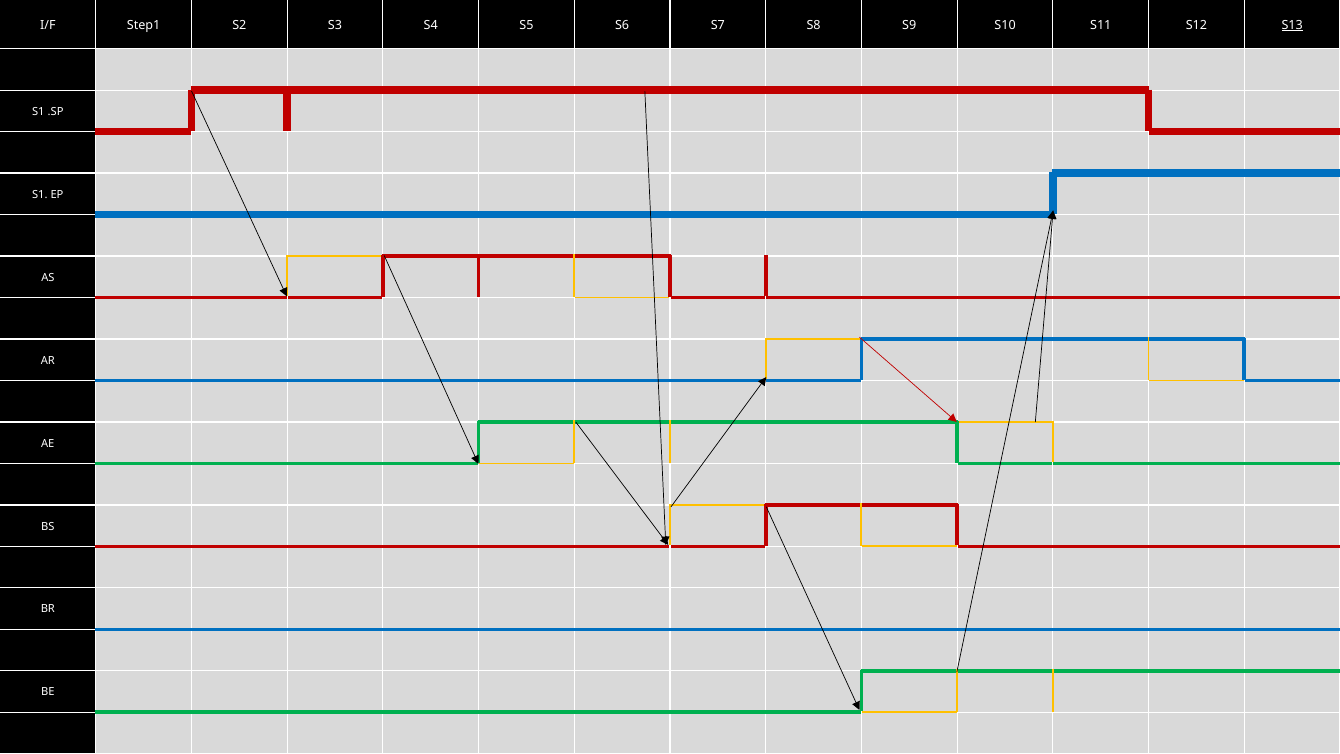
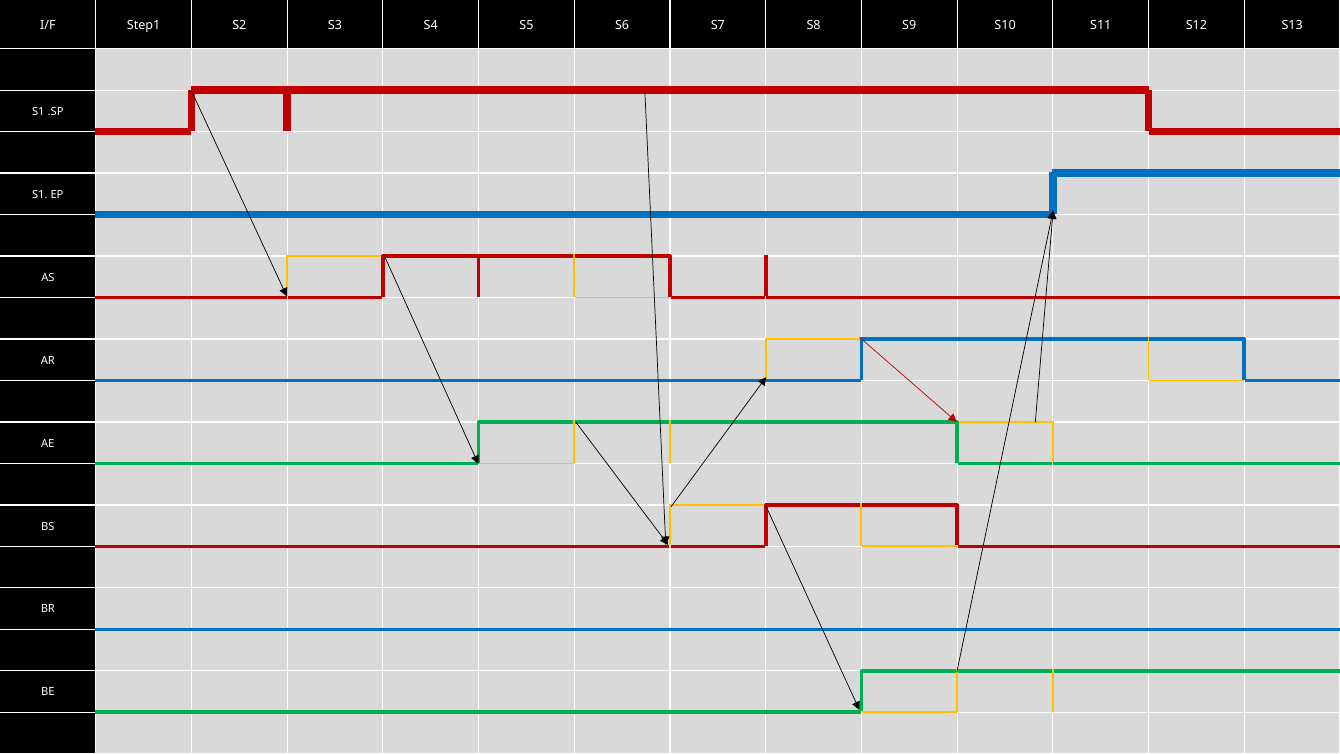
S13 underline: present -> none
